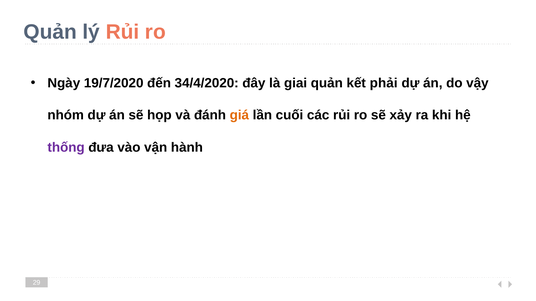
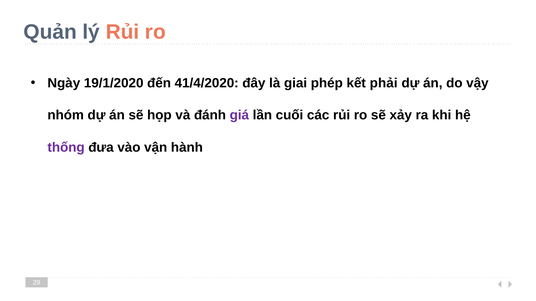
19/7/2020: 19/7/2020 -> 19/1/2020
34/4/2020: 34/4/2020 -> 41/4/2020
giai quản: quản -> phép
giá colour: orange -> purple
